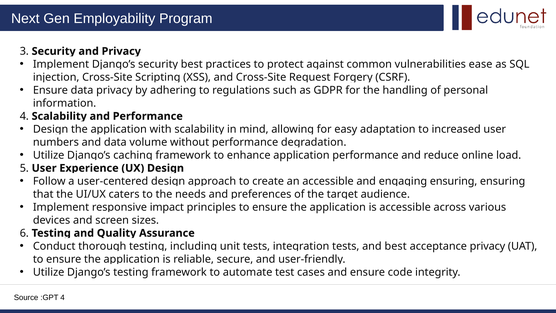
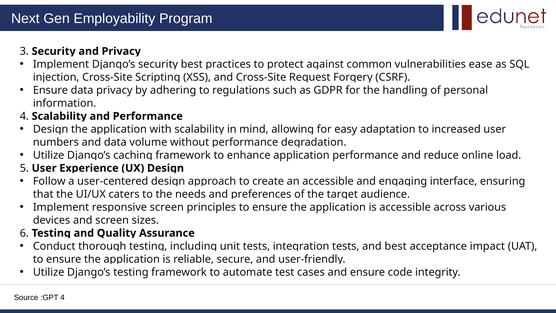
ensuring at (454, 181): ensuring -> interface
impact at (167, 207): impact -> screen
acceptance privacy: privacy -> impact
